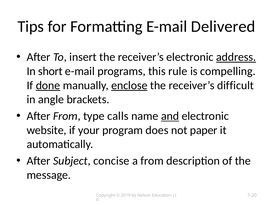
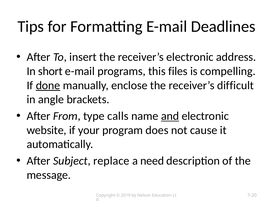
Delivered: Delivered -> Deadlines
address underline: present -> none
rule: rule -> files
enclose underline: present -> none
paper: paper -> cause
concise: concise -> replace
a from: from -> need
